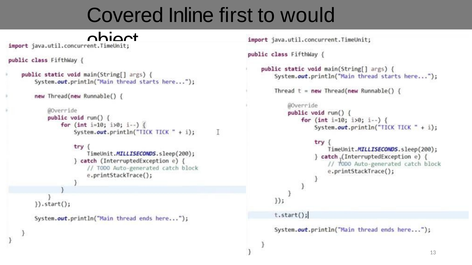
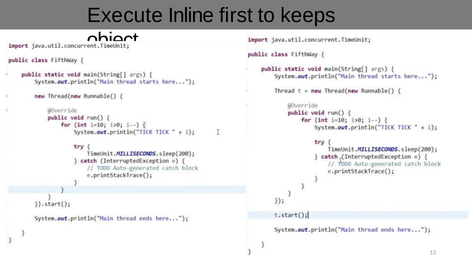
Covered: Covered -> Execute
would: would -> keeps
